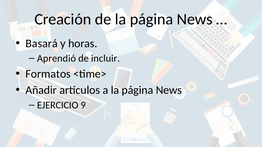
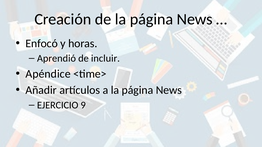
Basará: Basará -> Enfocó
Formatos: Formatos -> Apéndice
